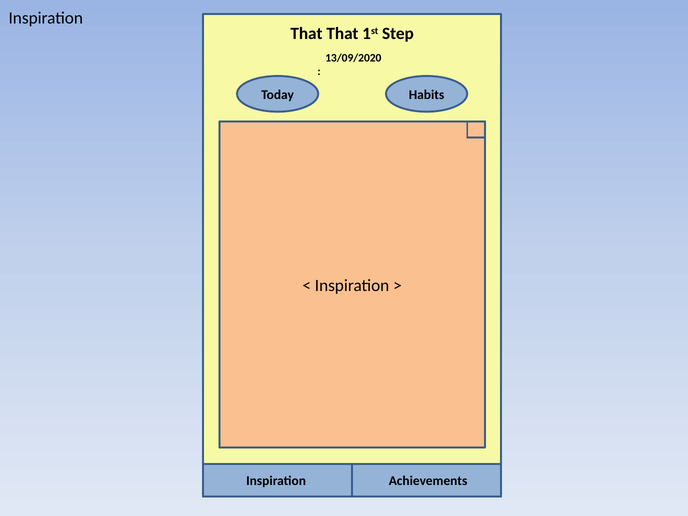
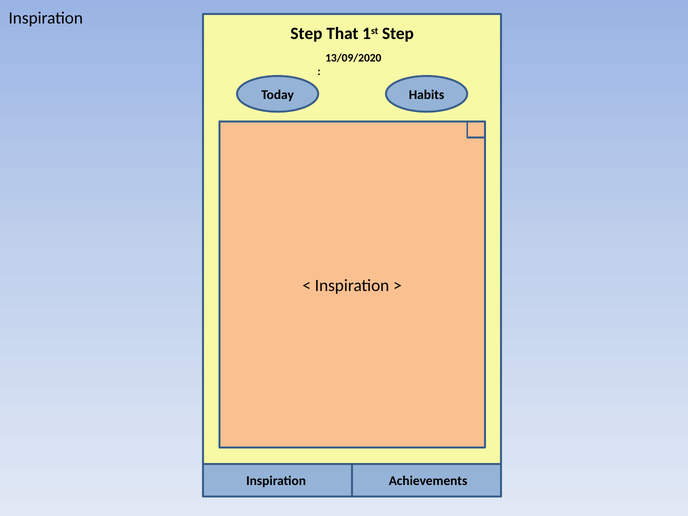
That at (306, 34): That -> Step
